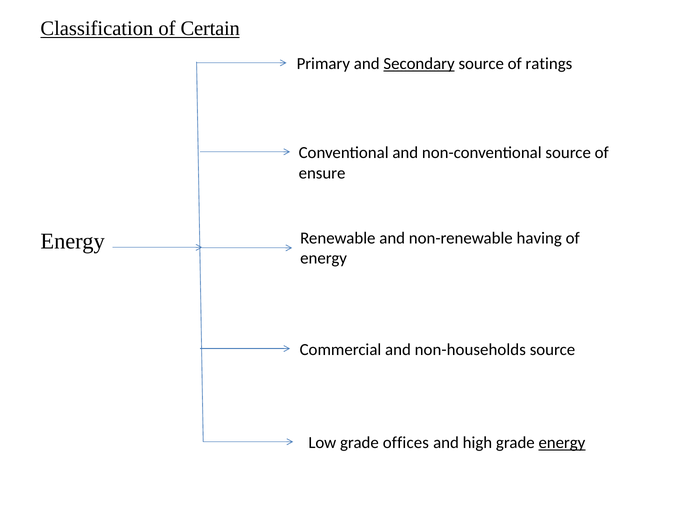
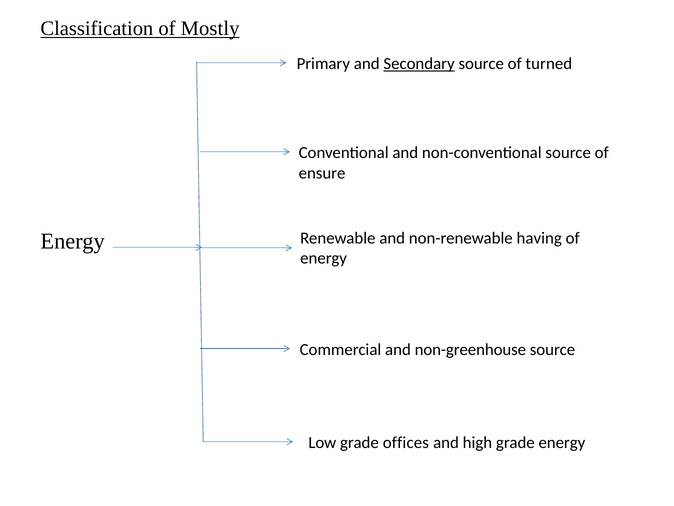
Certain: Certain -> Mostly
ratings: ratings -> turned
non-households: non-households -> non-greenhouse
energy at (562, 442) underline: present -> none
